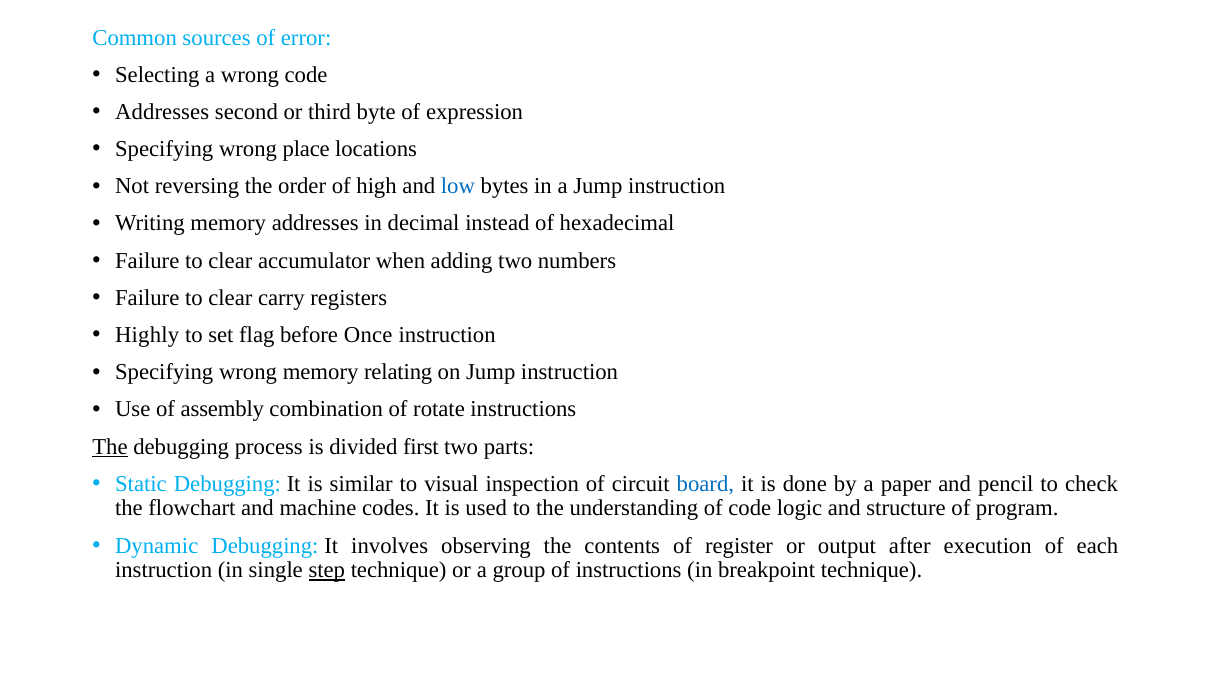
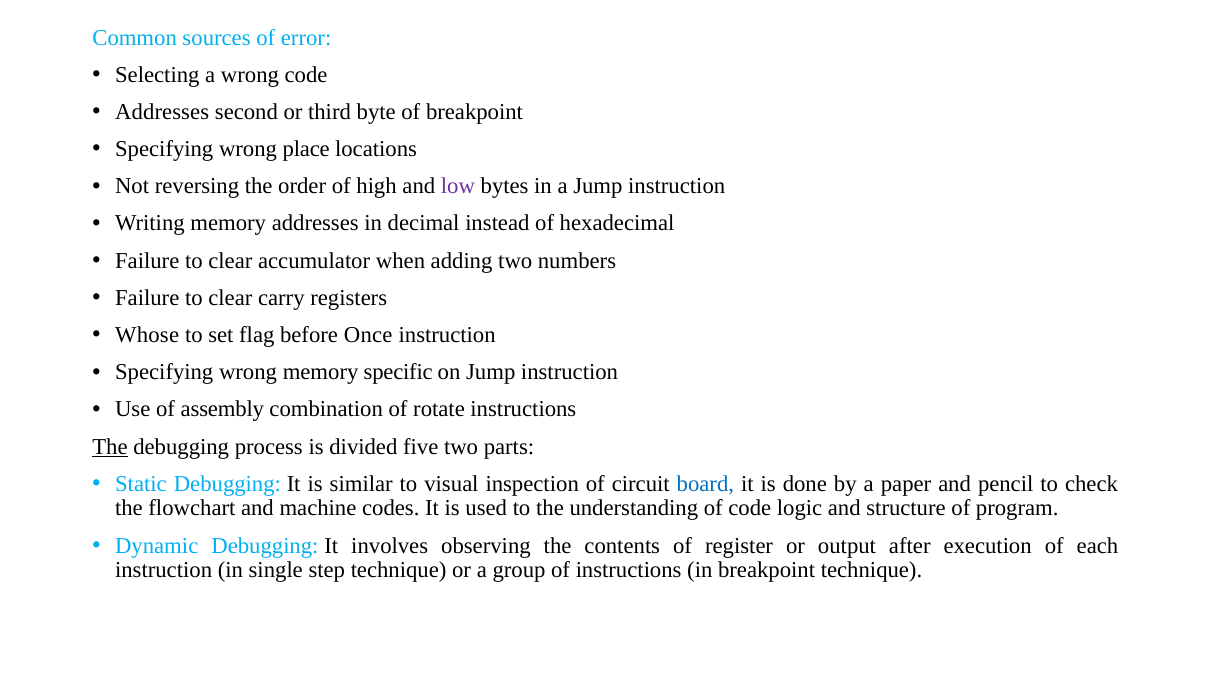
of expression: expression -> breakpoint
low colour: blue -> purple
Highly: Highly -> Whose
relating: relating -> specific
first: first -> five
step underline: present -> none
